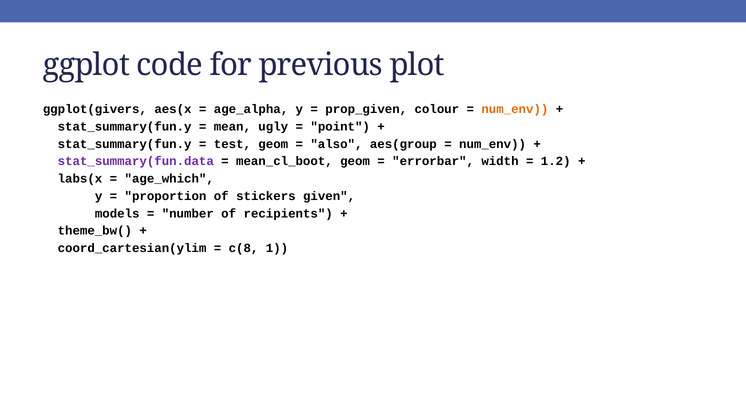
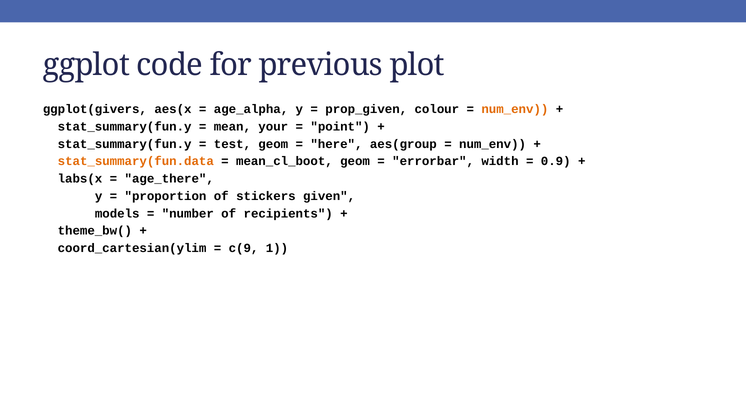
ugly: ugly -> your
also: also -> here
stat_summary(fun.data colour: purple -> orange
1.2: 1.2 -> 0.9
age_which: age_which -> age_there
c(8: c(8 -> c(9
